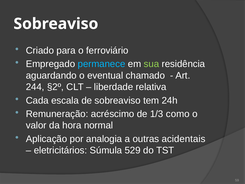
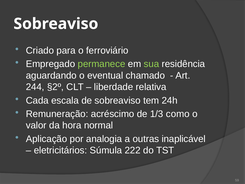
permanece colour: light blue -> light green
acidentais: acidentais -> inaplicável
529: 529 -> 222
